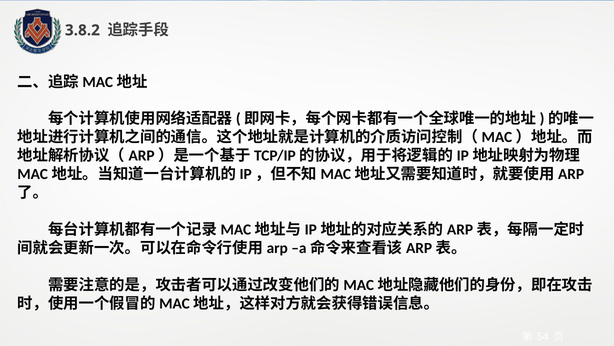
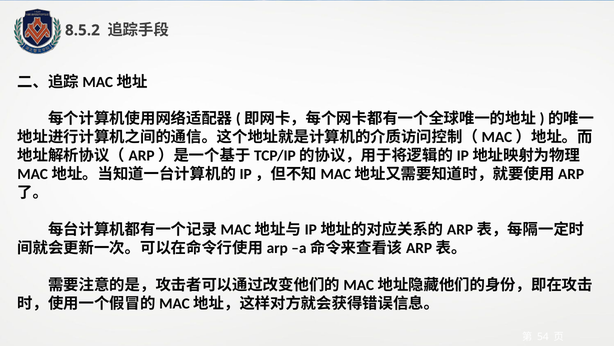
3.8.2: 3.8.2 -> 8.5.2
